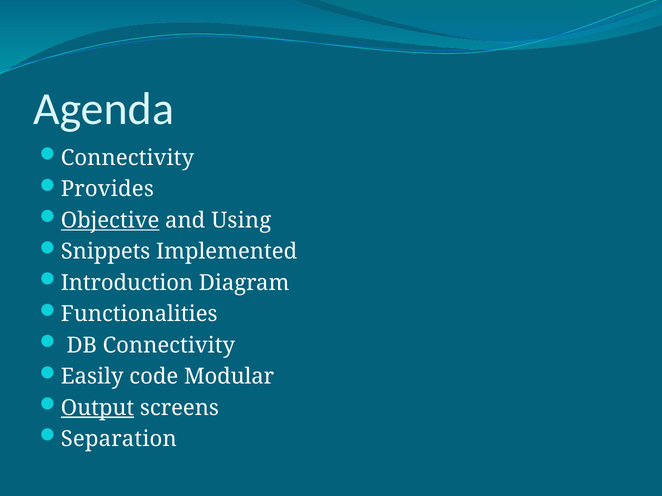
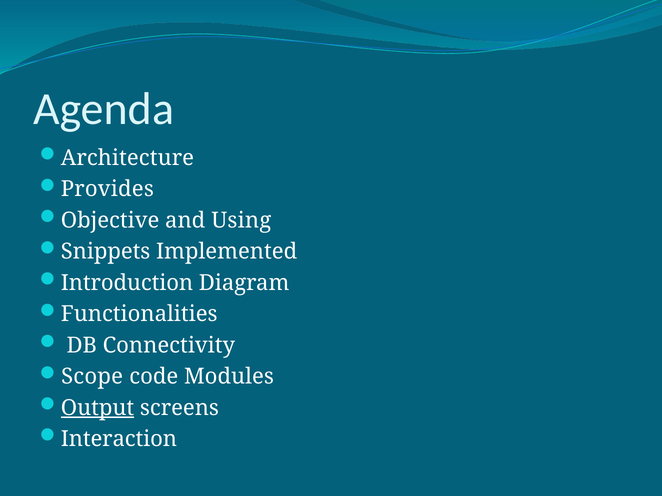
Connectivity at (127, 158): Connectivity -> Architecture
Objective underline: present -> none
Easily: Easily -> Scope
Modular: Modular -> Modules
Separation: Separation -> Interaction
